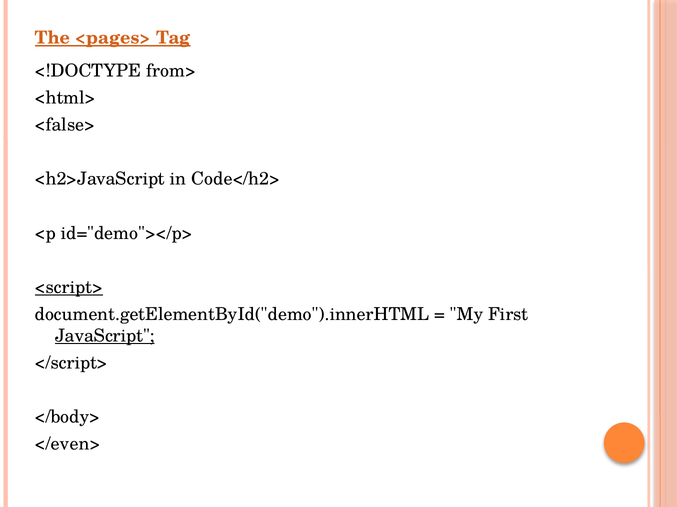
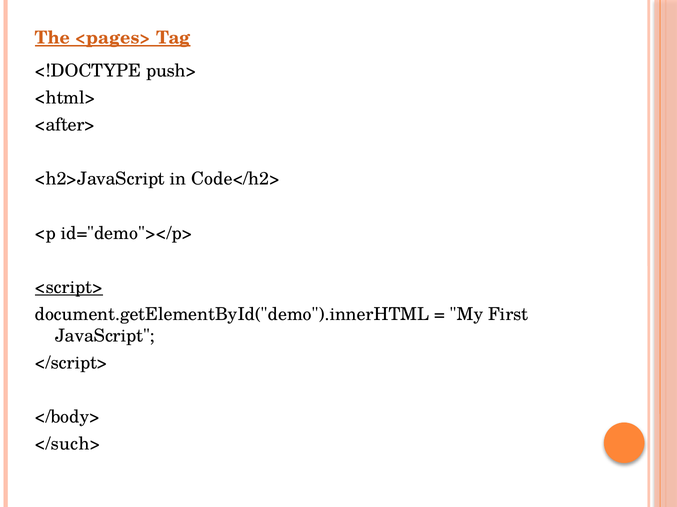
from>: from> -> push>
<false>: <false> -> <after>
JavaScript underline: present -> none
</even>: </even> -> </such>
